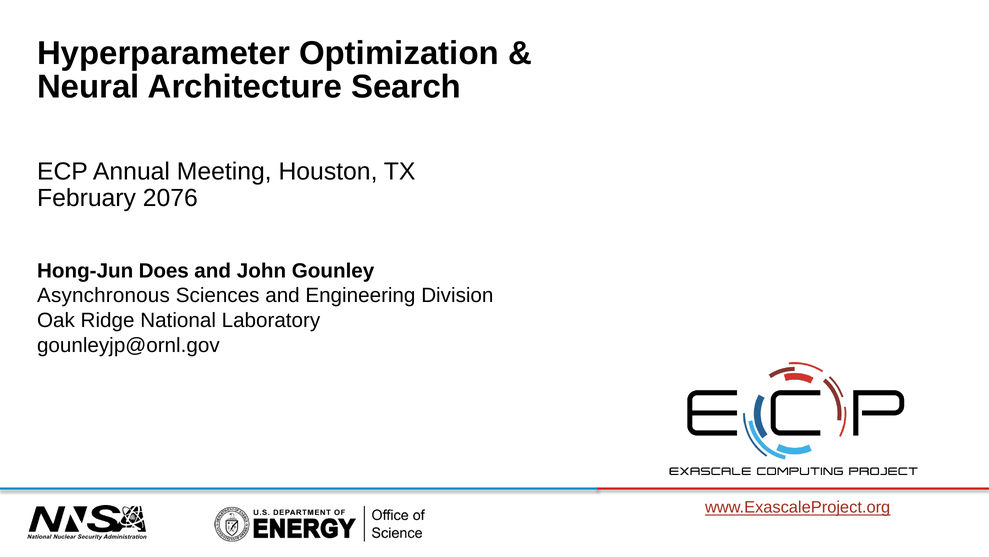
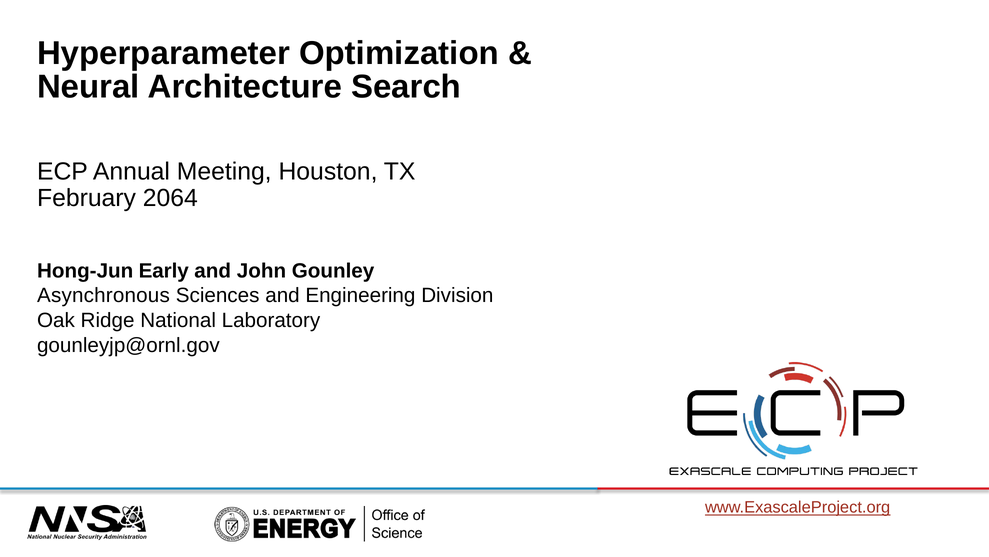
2076: 2076 -> 2064
Does: Does -> Early
